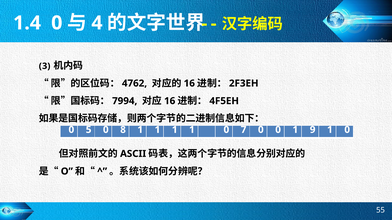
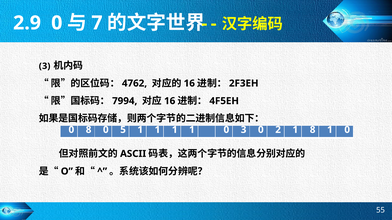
1.4: 1.4 -> 2.9
4: 4 -> 7
0 5: 5 -> 8
8: 8 -> 5
0 7: 7 -> 3
0 0: 0 -> 2
1 9: 9 -> 8
